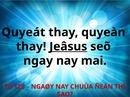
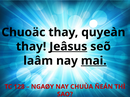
Quyeát: Quyeát -> Chuoäc
ngay: ngay -> laâm
mai underline: none -> present
